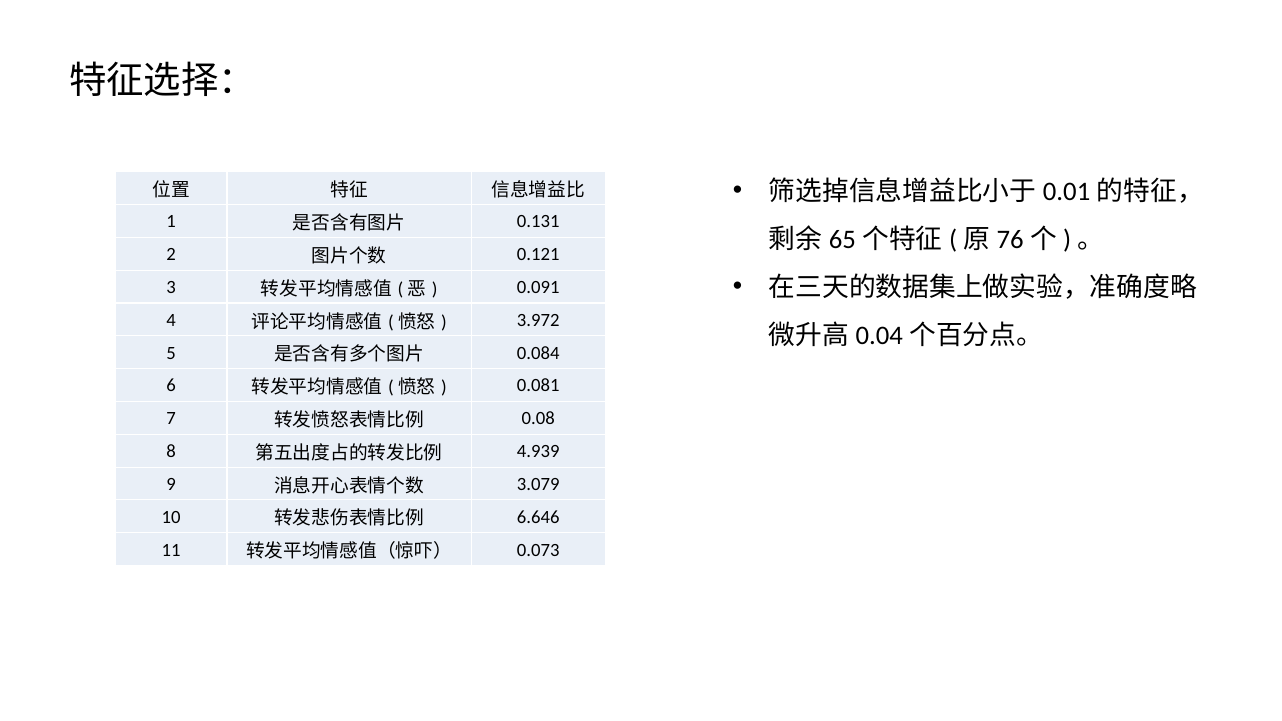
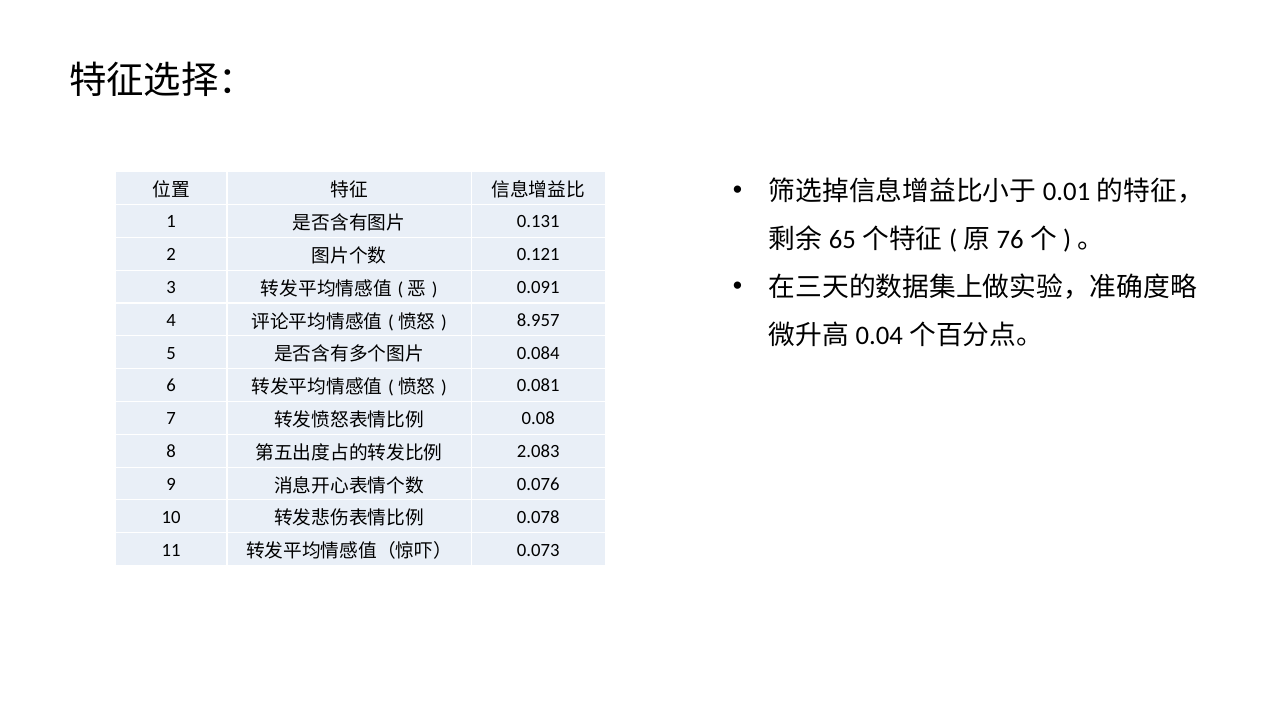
3.972: 3.972 -> 8.957
4.939: 4.939 -> 2.083
3.079: 3.079 -> 0.076
6.646: 6.646 -> 0.078
